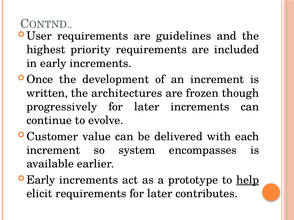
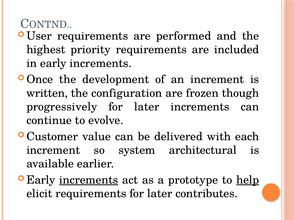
guidelines: guidelines -> performed
architectures: architectures -> configuration
encompasses: encompasses -> architectural
increments at (89, 180) underline: none -> present
